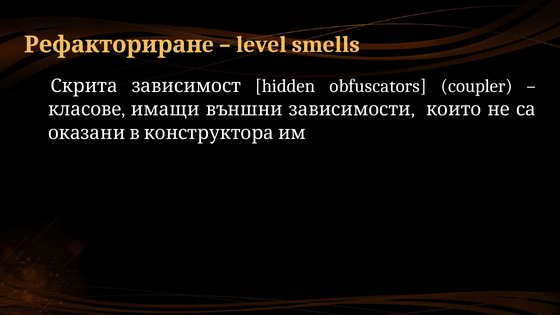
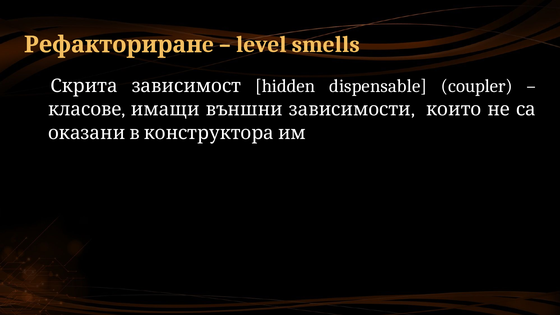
obfuscators: obfuscators -> dispensable
